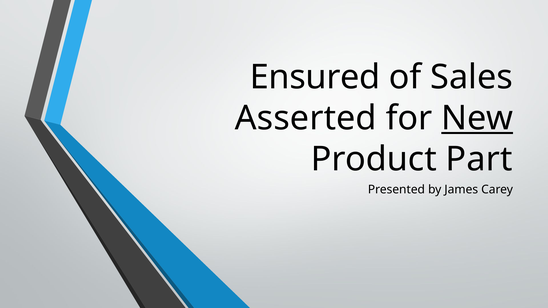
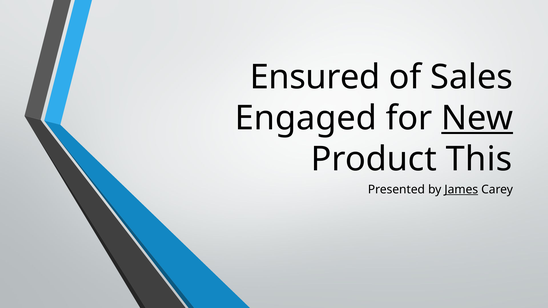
Asserted: Asserted -> Engaged
Part: Part -> This
James underline: none -> present
